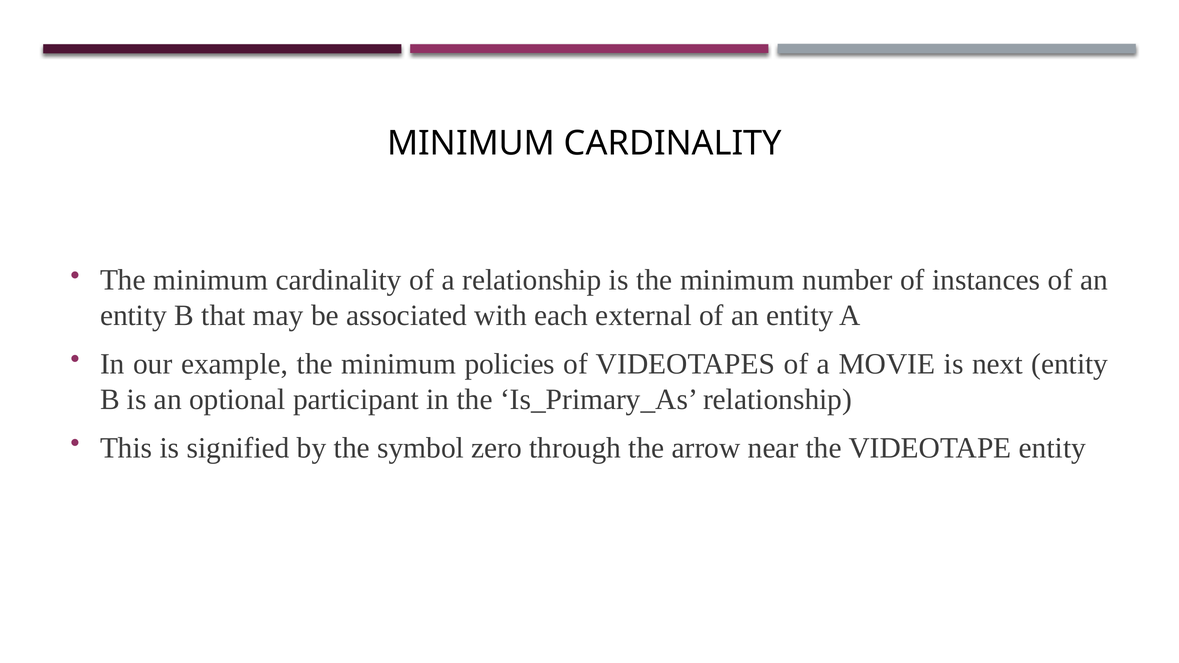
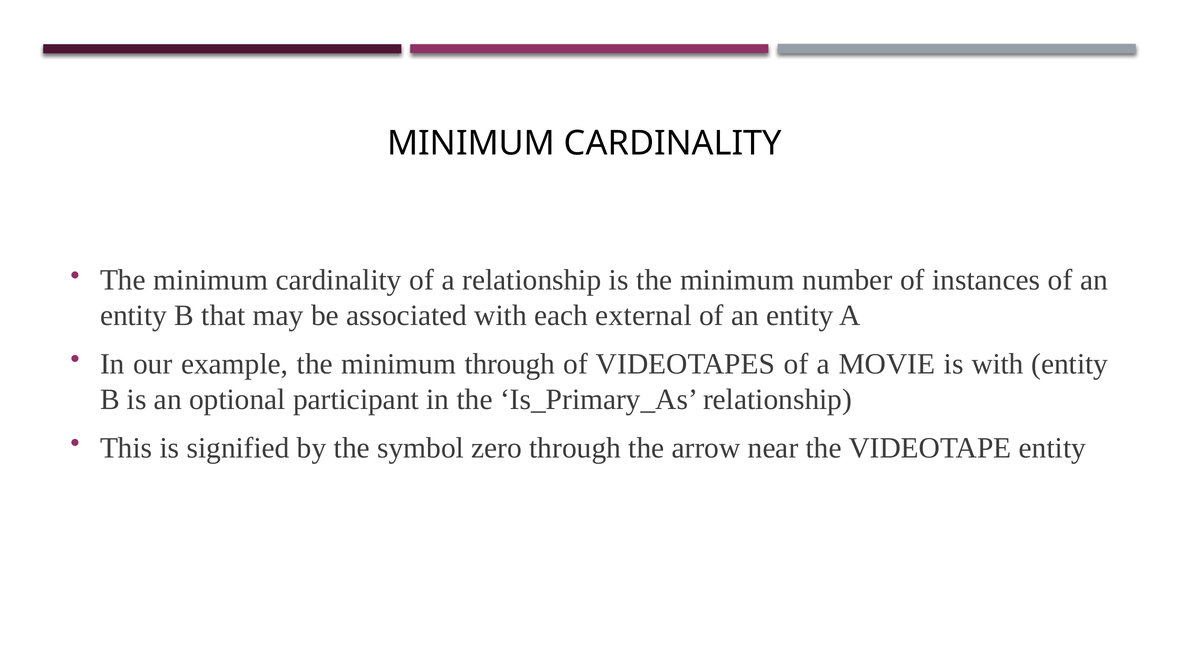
minimum policies: policies -> through
is next: next -> with
